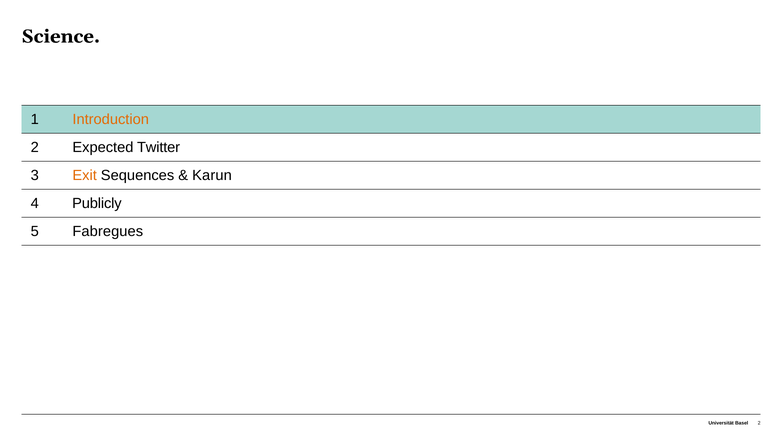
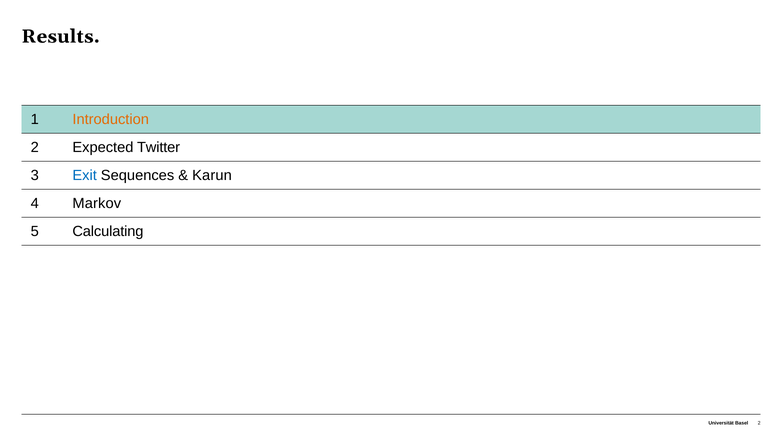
Science: Science -> Results
Exit colour: orange -> blue
Publicly: Publicly -> Markov
Fabregues: Fabregues -> Calculating
